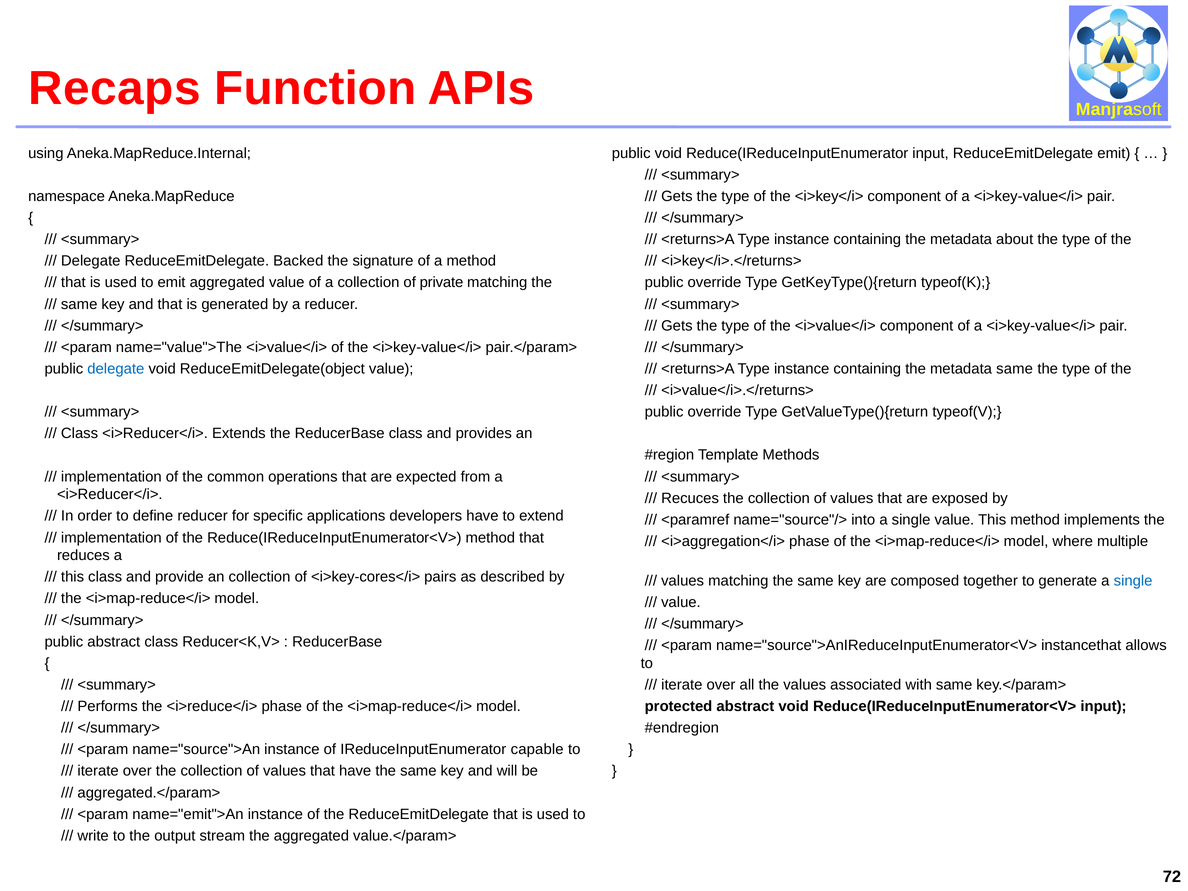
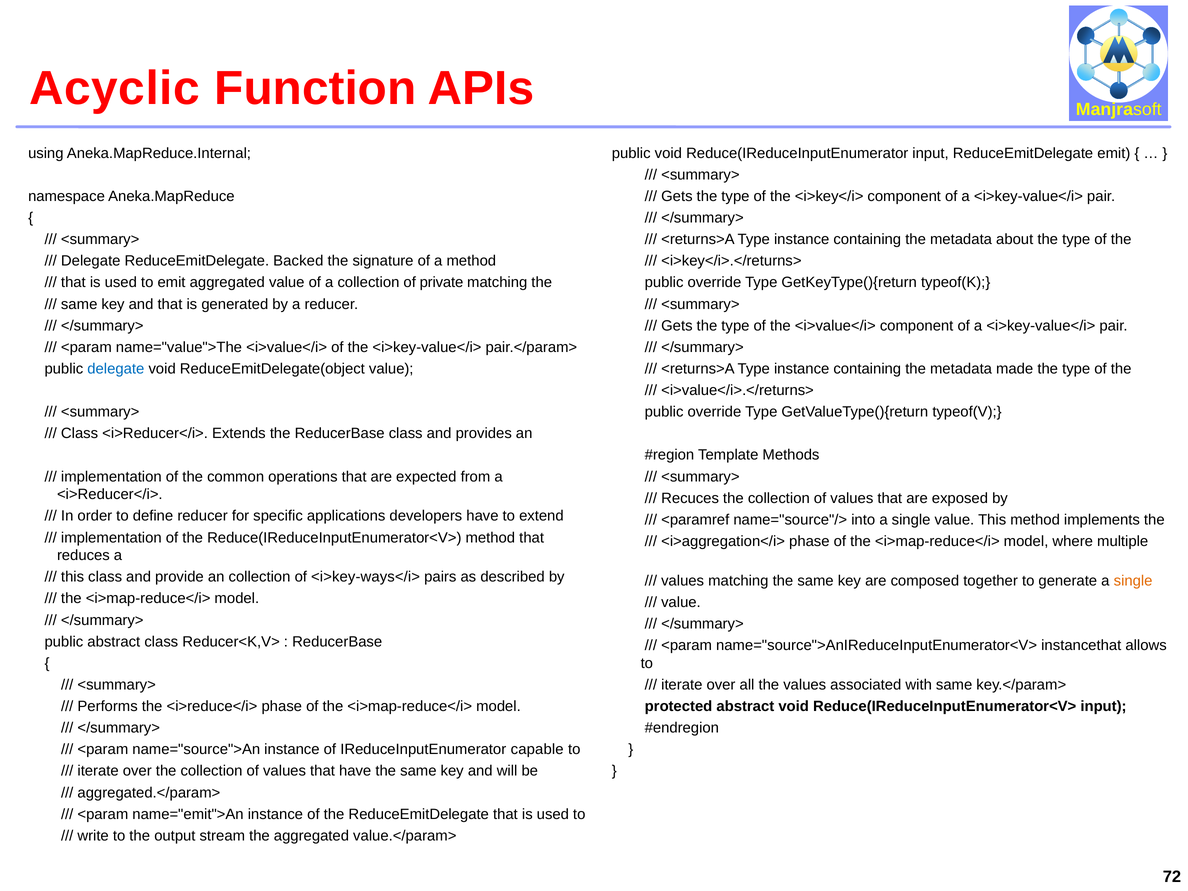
Recaps: Recaps -> Acyclic
metadata same: same -> made
<i>key-cores</i>: <i>key-cores</i> -> <i>key-ways</i>
single at (1133, 581) colour: blue -> orange
